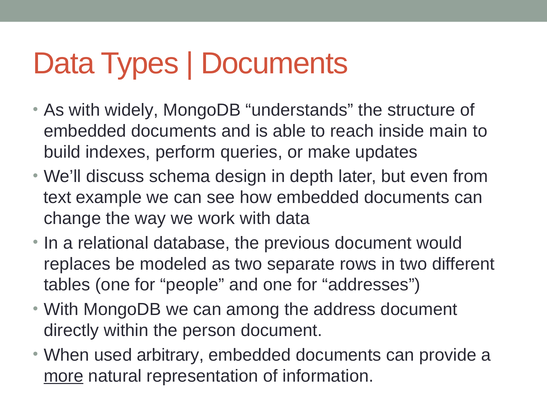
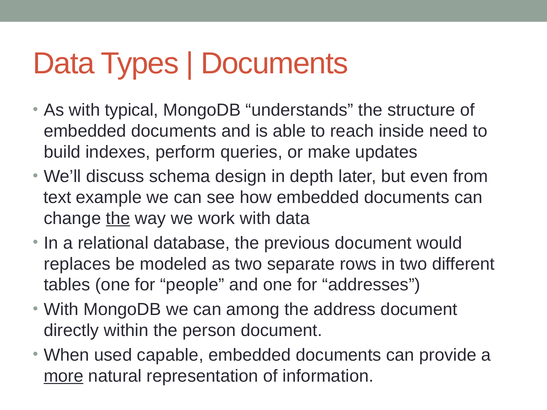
widely: widely -> typical
main: main -> need
the at (118, 219) underline: none -> present
arbitrary: arbitrary -> capable
